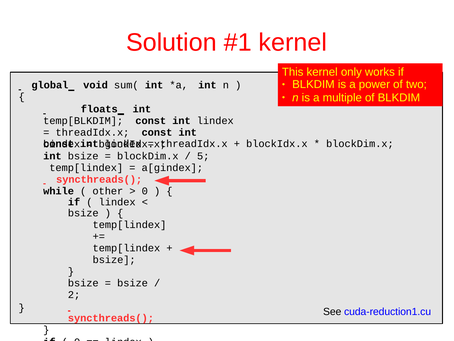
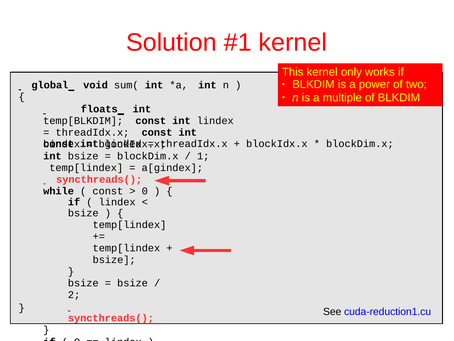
5: 5 -> 1
other at (108, 191): other -> const
